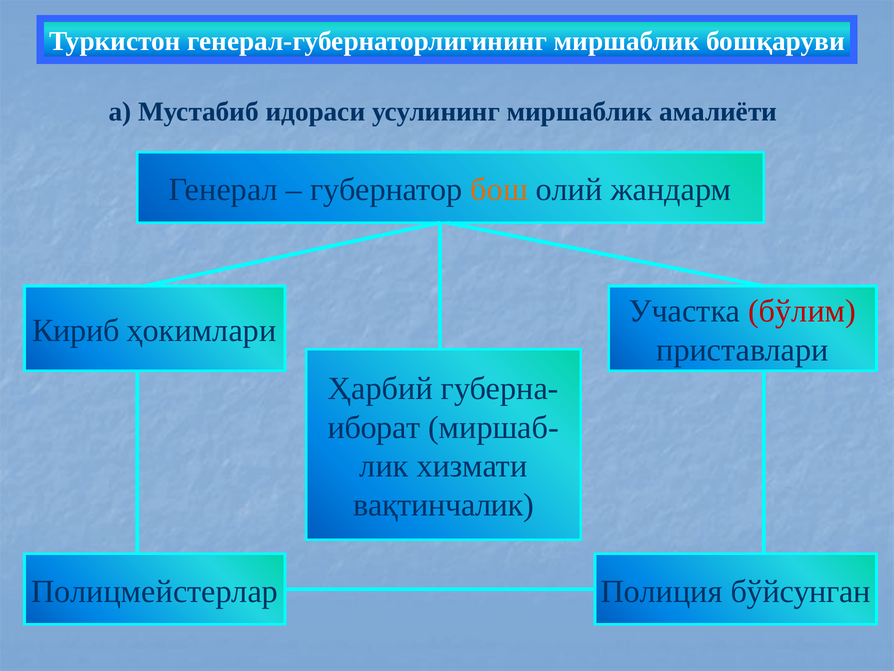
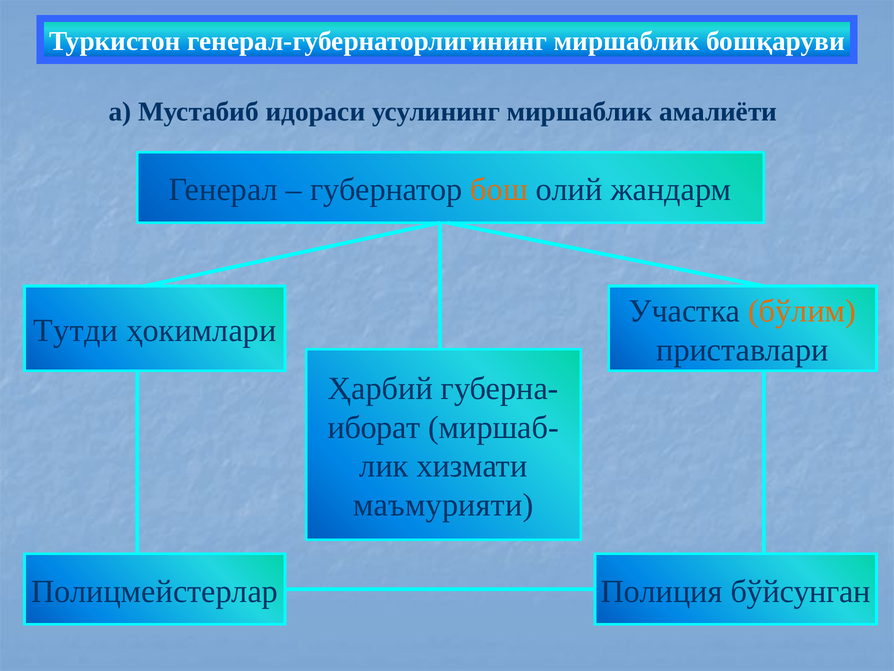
бўлим colour: red -> orange
Кириб: Кириб -> Тутди
вақтинчалик: вақтинчалик -> маъмурияти
